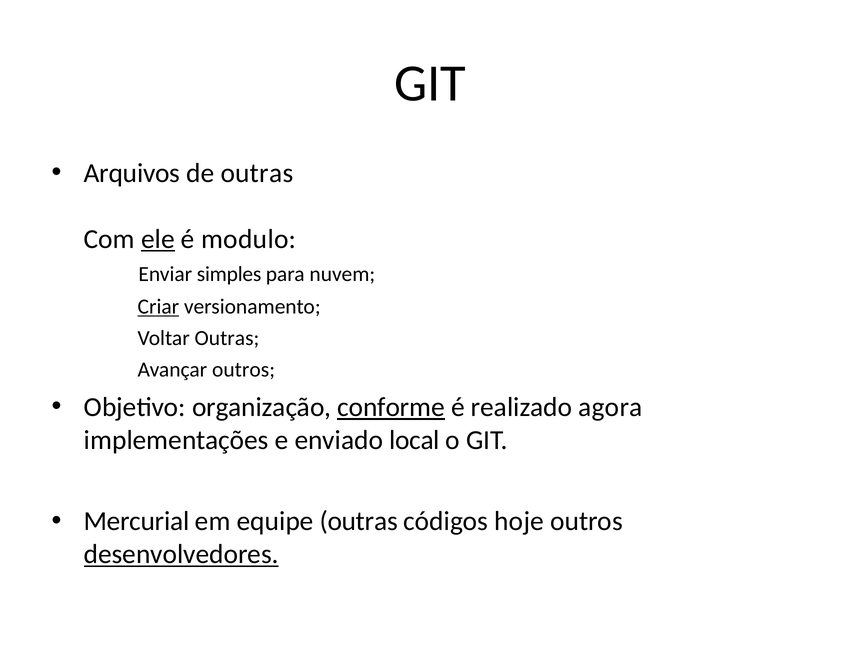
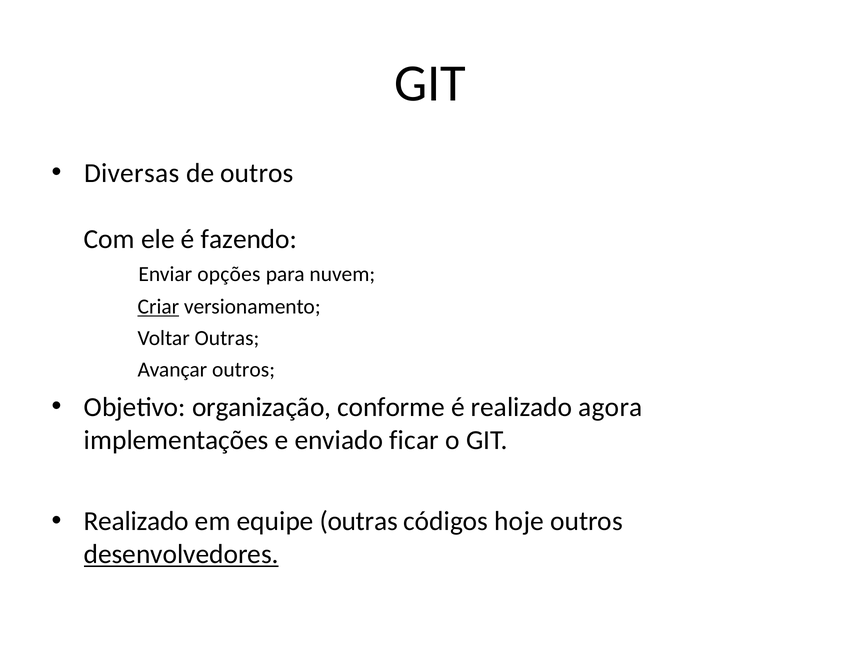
Arquivos: Arquivos -> Diversas
de outras: outras -> outros
ele underline: present -> none
modulo: modulo -> fazendo
simples: simples -> opções
conforme underline: present -> none
local: local -> ficar
Mercurial at (136, 521): Mercurial -> Realizado
